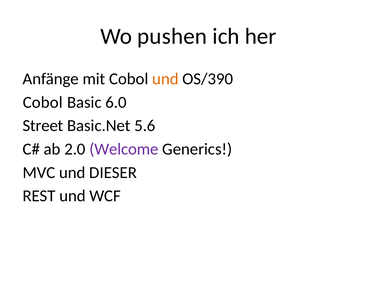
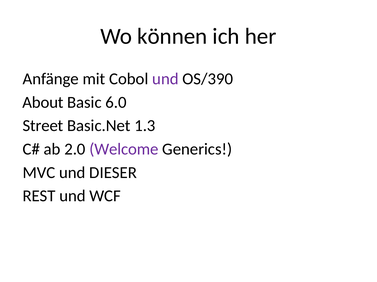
pushen: pushen -> können
und at (165, 79) colour: orange -> purple
Cobol at (43, 103): Cobol -> About
5.6: 5.6 -> 1.3
